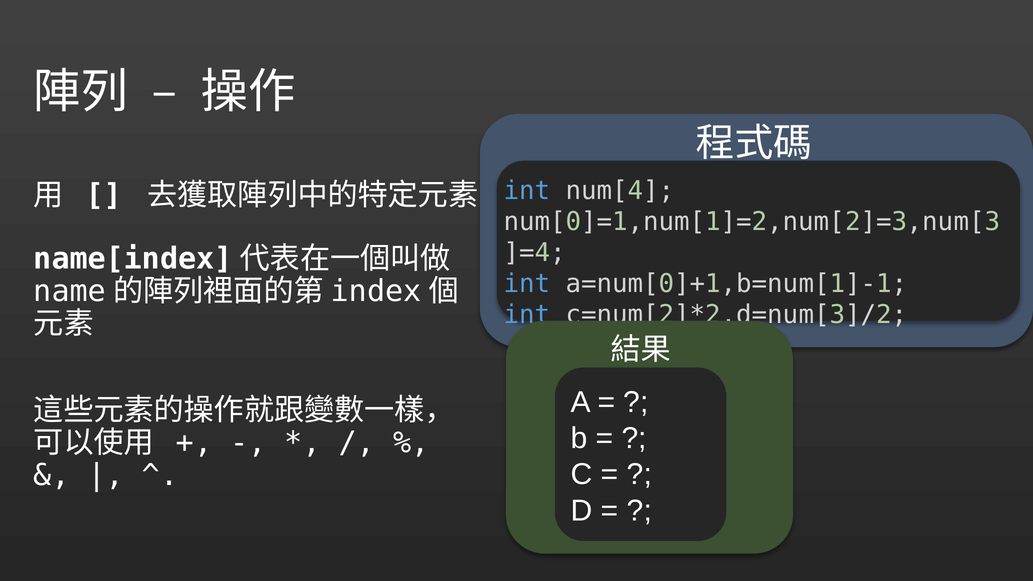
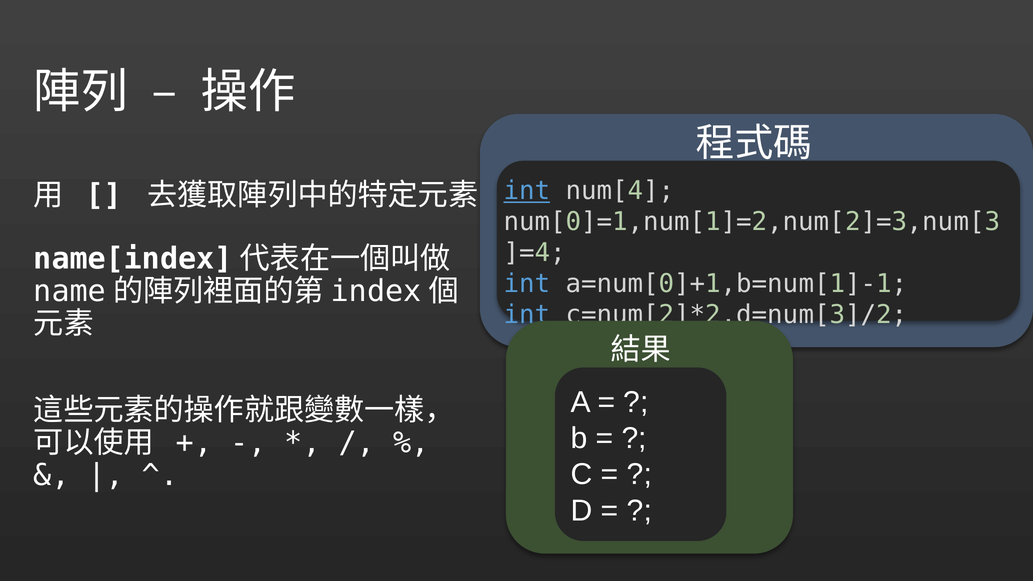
int at (527, 191) underline: none -> present
